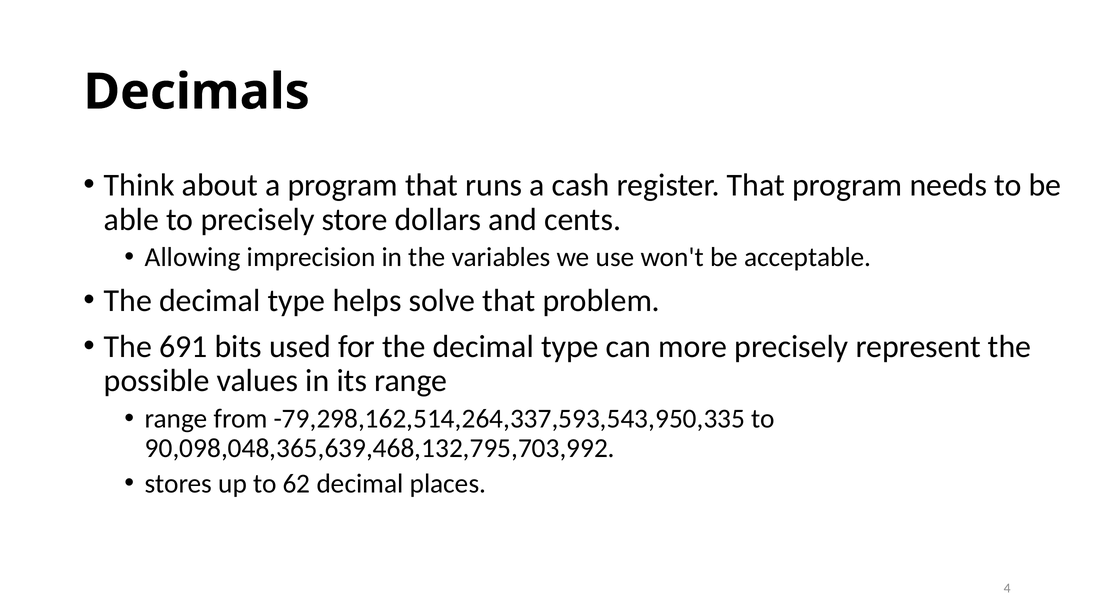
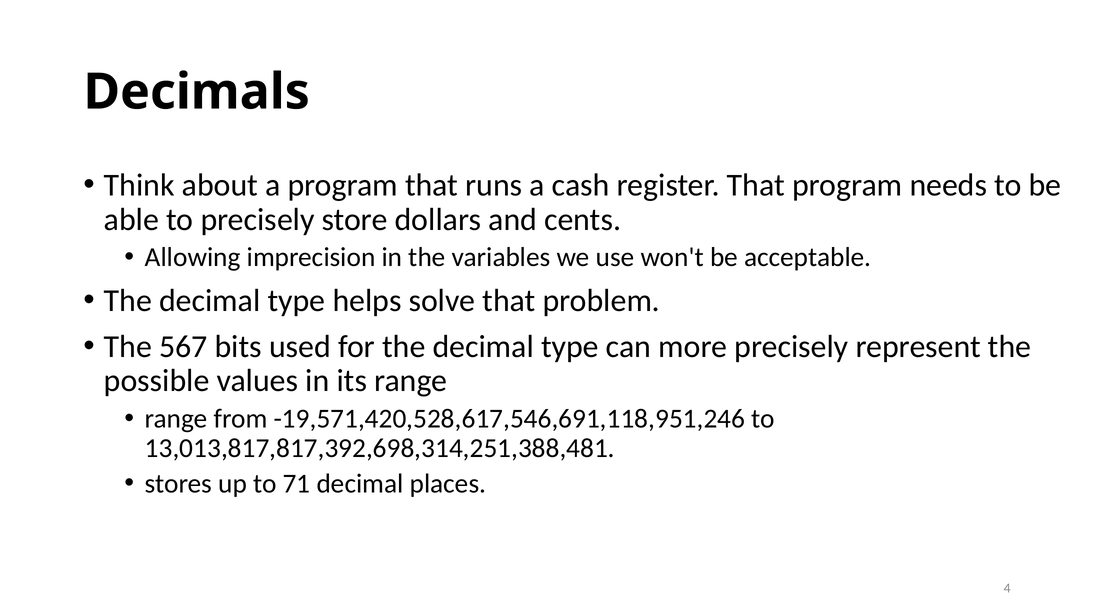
691: 691 -> 567
-79,298,162,514,264,337,593,543,950,335: -79,298,162,514,264,337,593,543,950,335 -> -19,571,420,528,617,546,691,118,951,246
90,098,048,365,639,468,132,795,703,992: 90,098,048,365,639,468,132,795,703,992 -> 13,013,817,817,392,698,314,251,388,481
62: 62 -> 71
